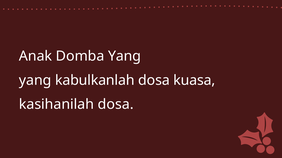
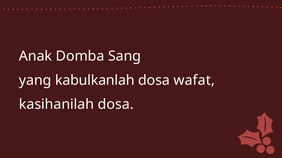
Domba Yang: Yang -> Sang
kuasa: kuasa -> wafat
